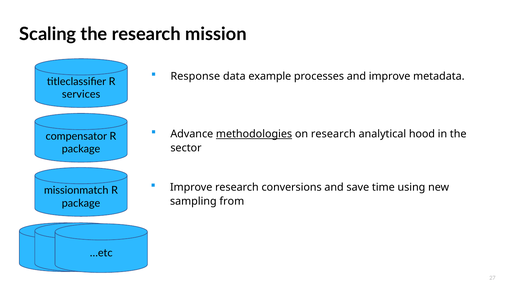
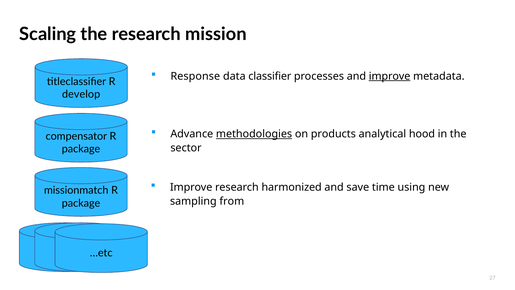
example: example -> classifier
improve at (390, 76) underline: none -> present
services: services -> develop
on research: research -> products
conversions: conversions -> harmonized
